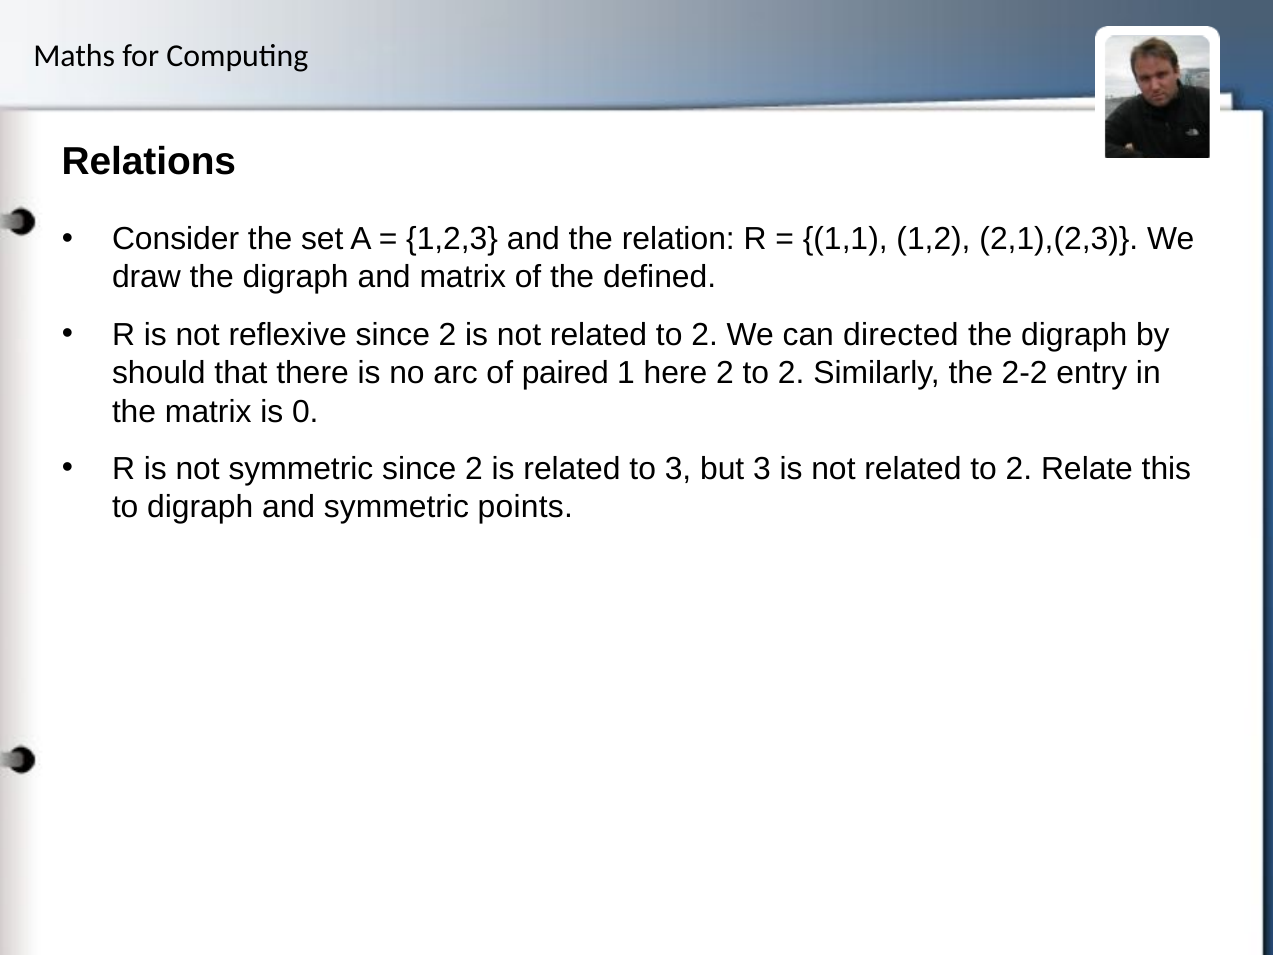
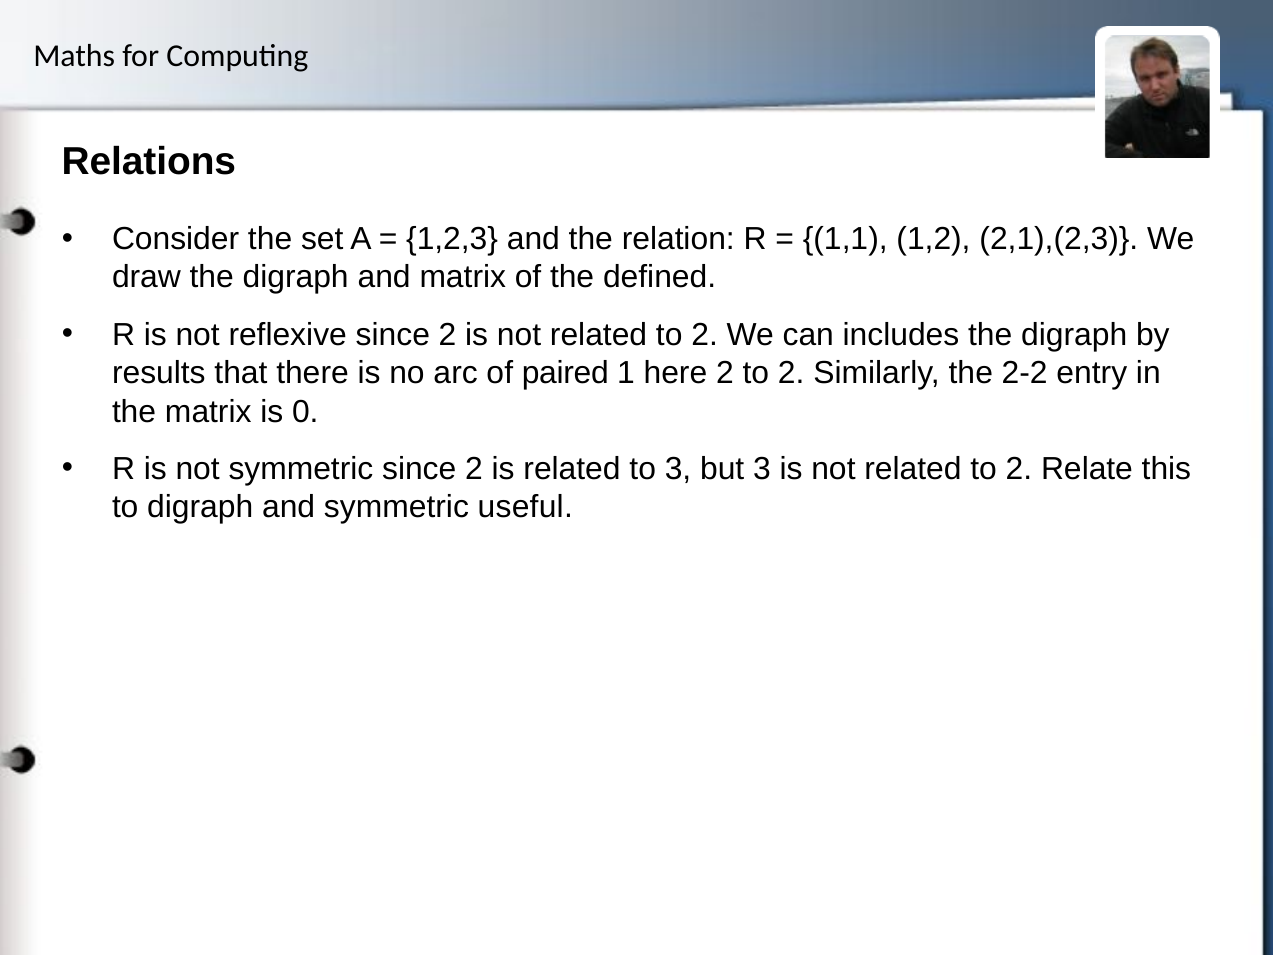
directed: directed -> includes
should: should -> results
points: points -> useful
